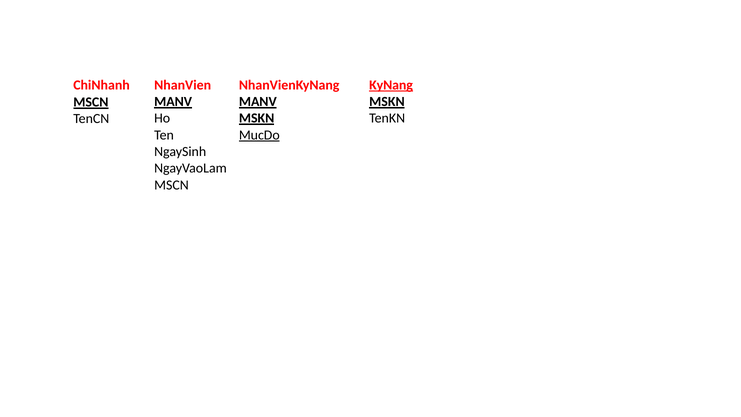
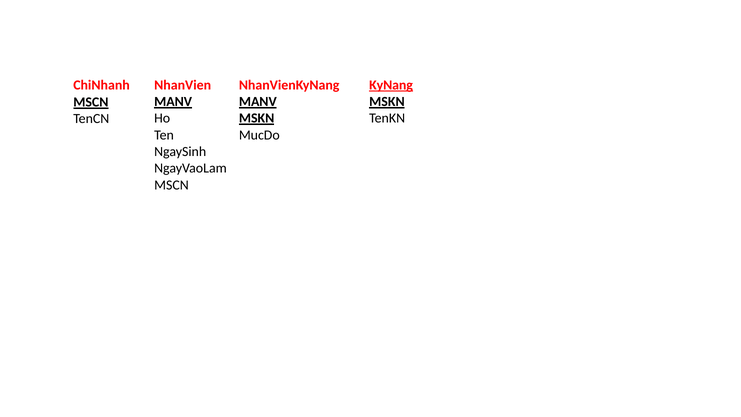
MucDo underline: present -> none
